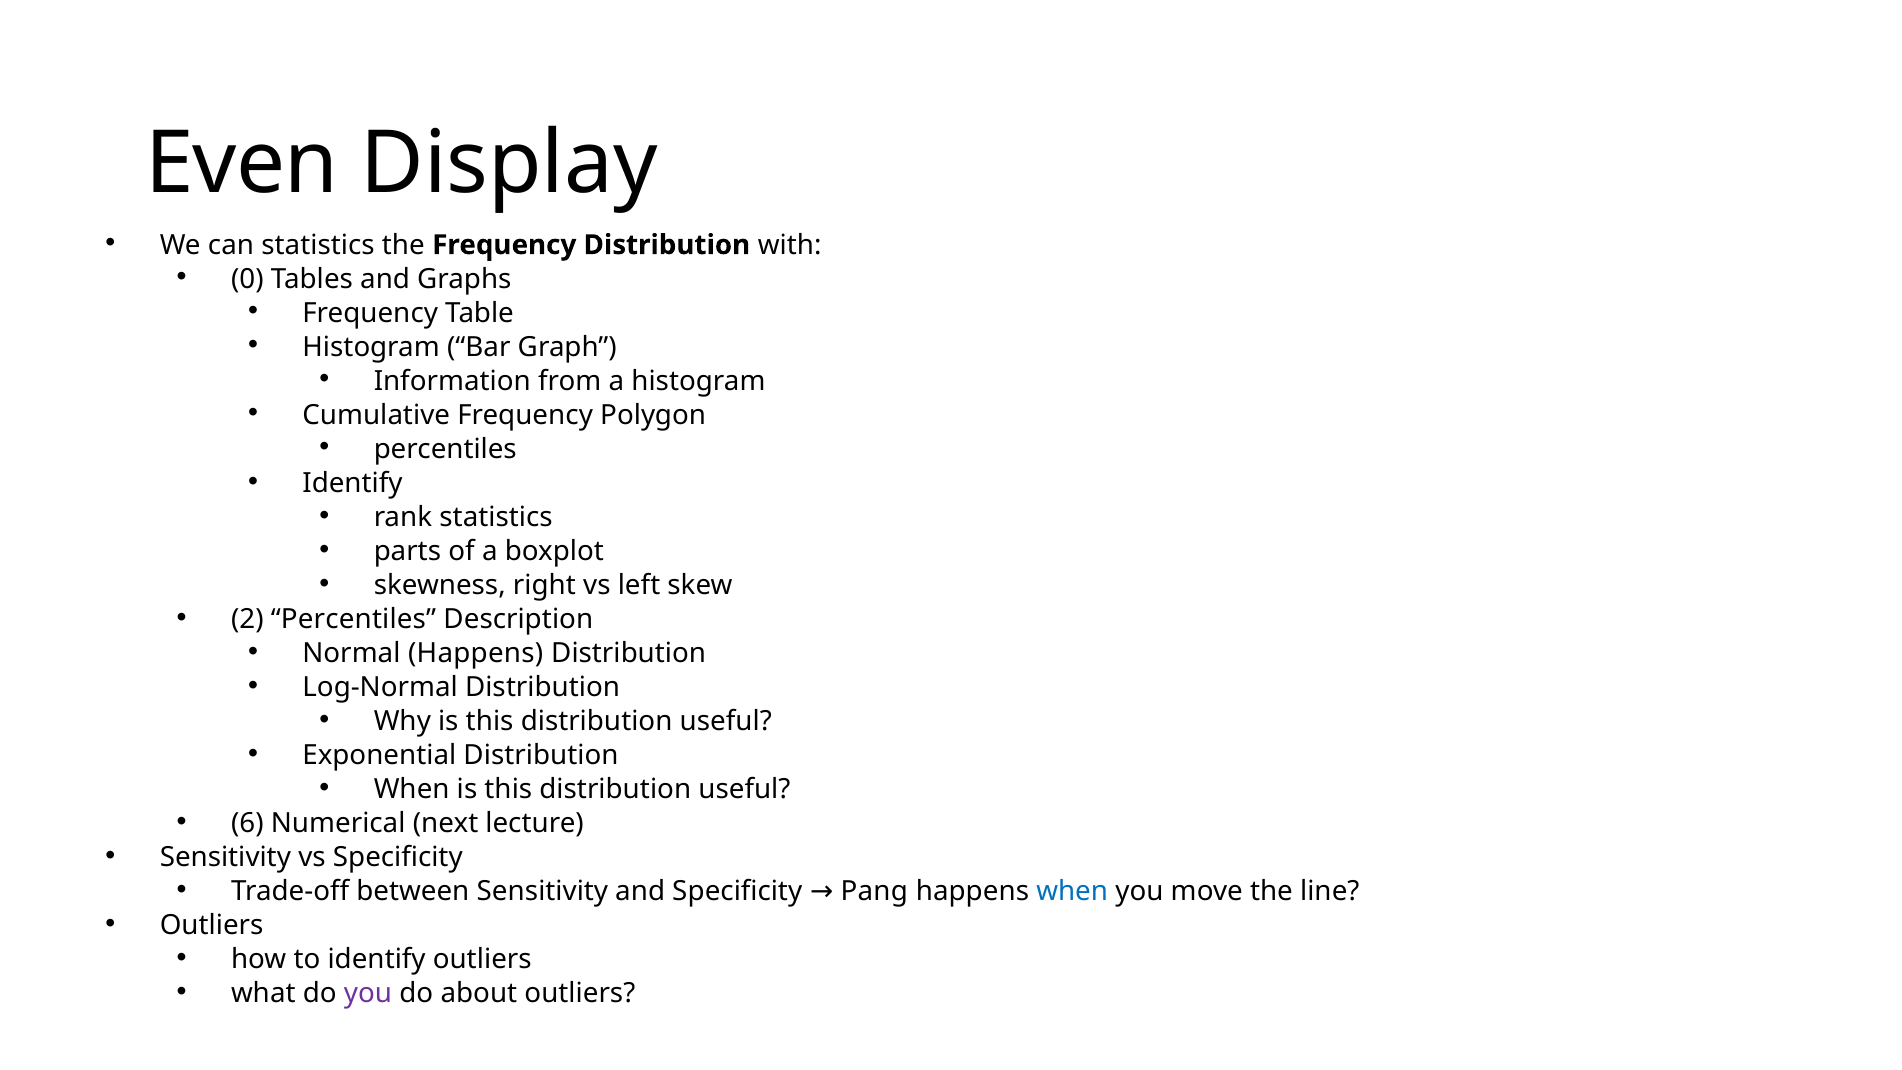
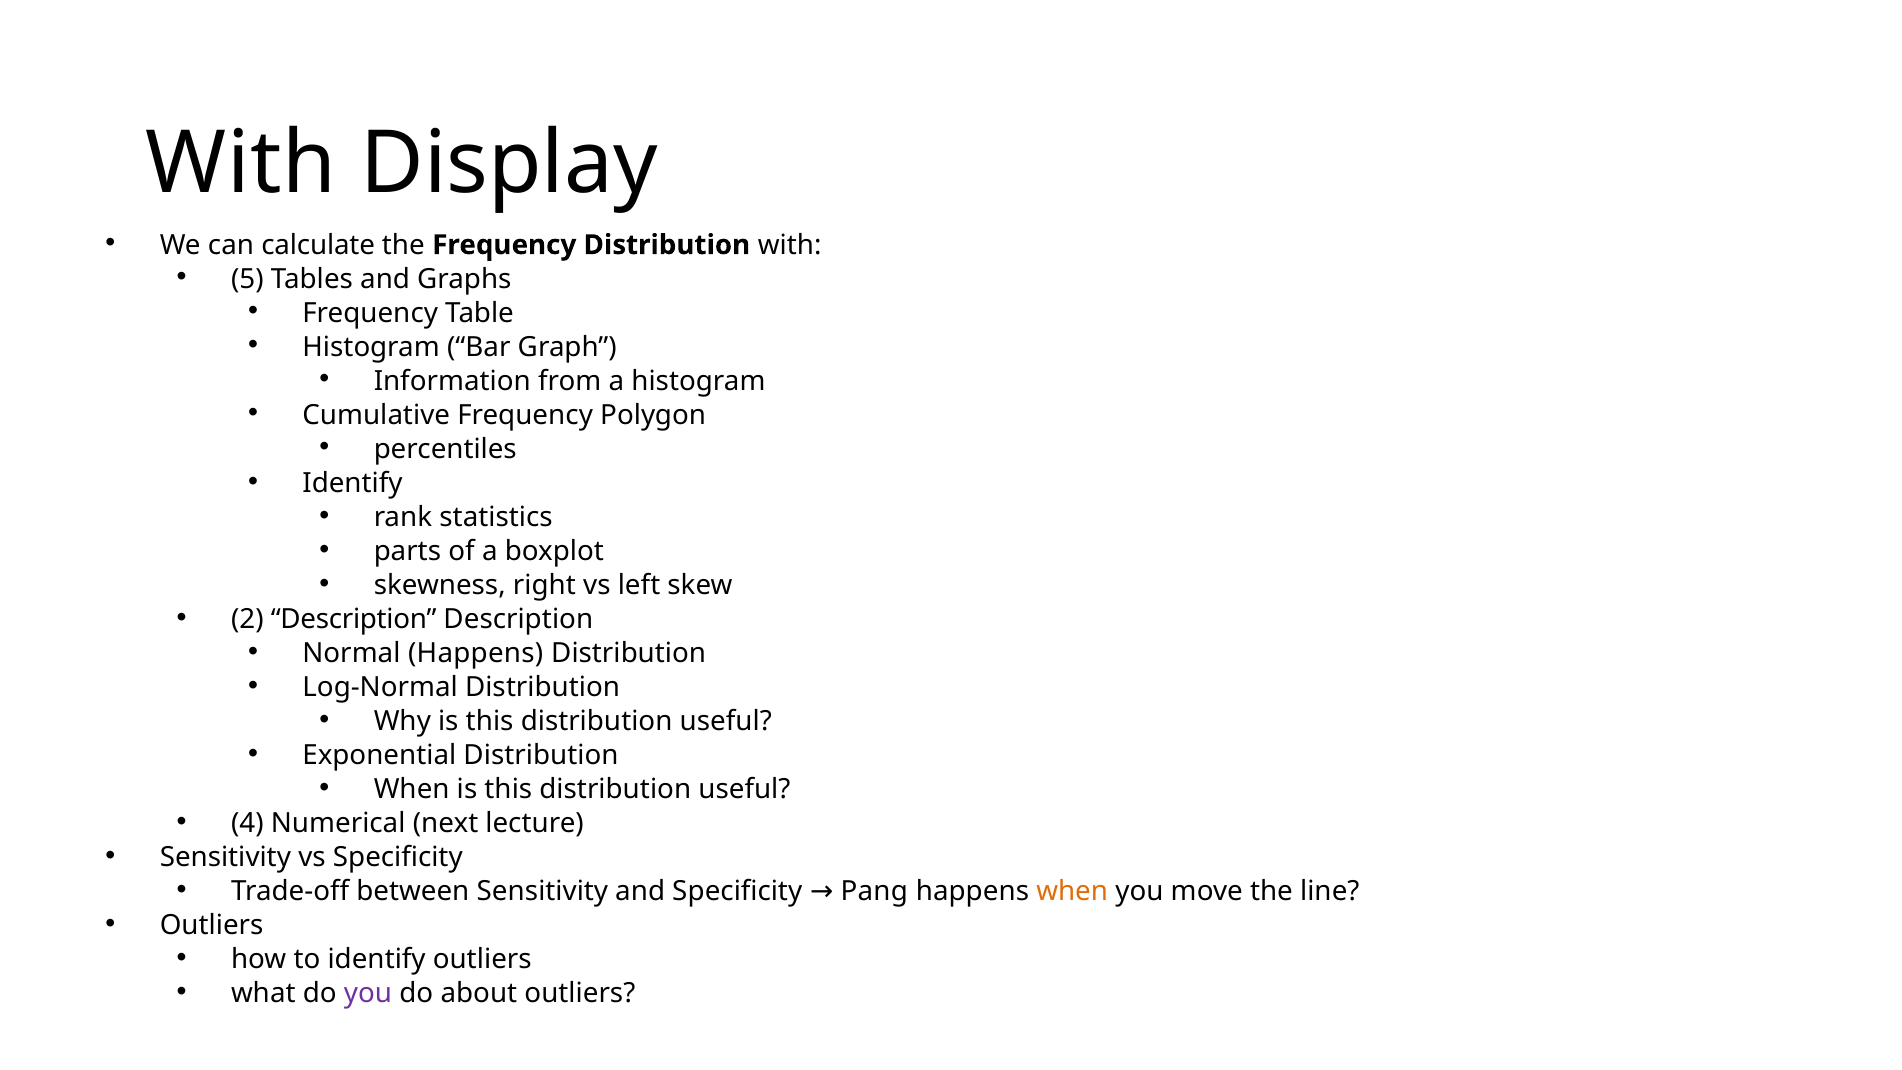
Even at (242, 164): Even -> With
can statistics: statistics -> calculate
0: 0 -> 5
2 Percentiles: Percentiles -> Description
6: 6 -> 4
when at (1072, 892) colour: blue -> orange
